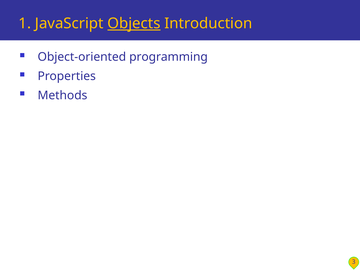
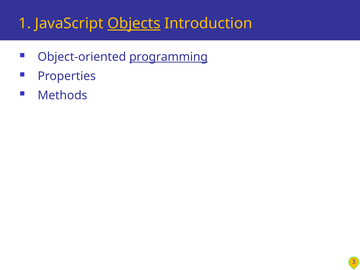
programming underline: none -> present
